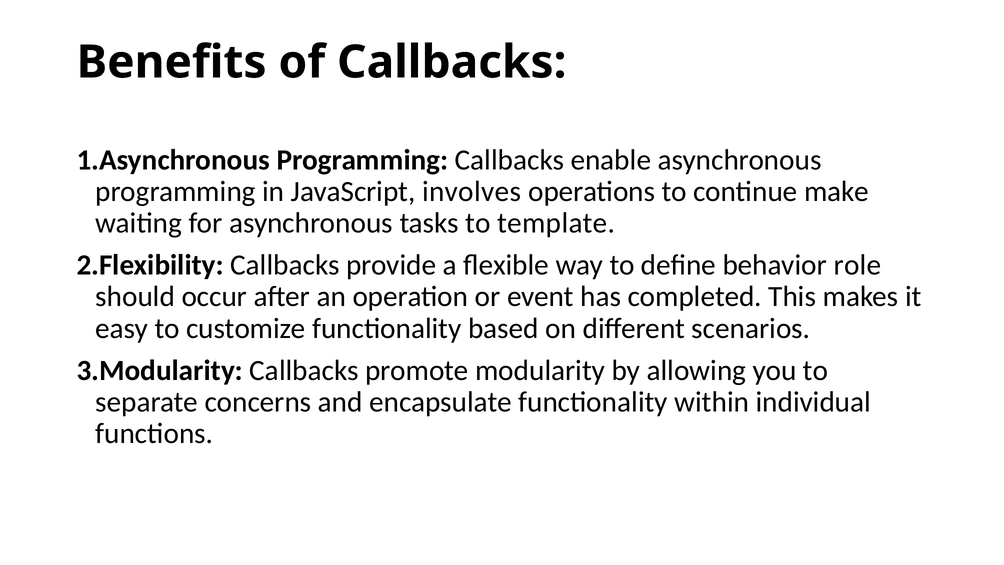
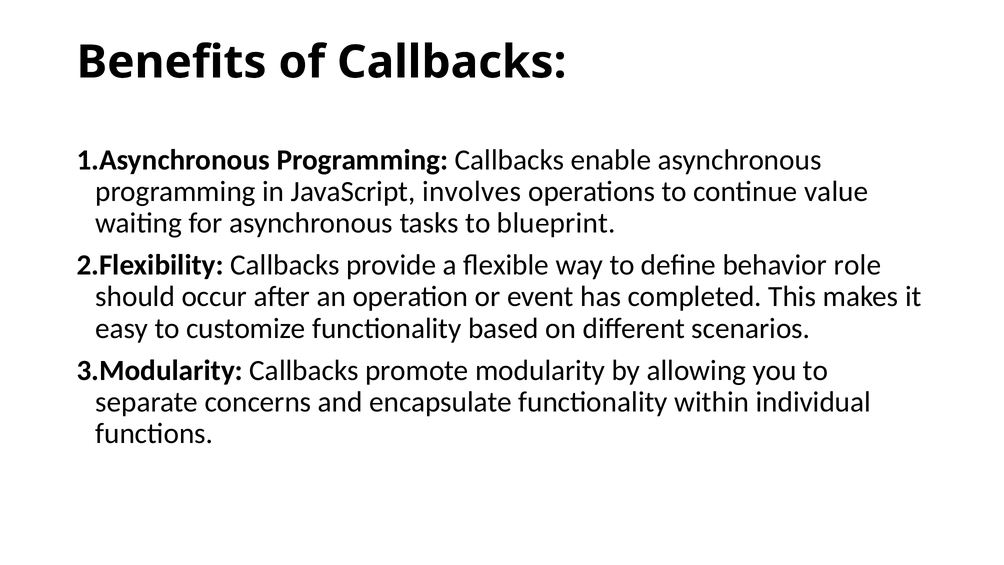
make: make -> value
template: template -> blueprint
